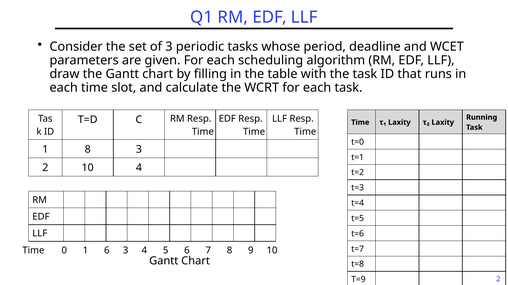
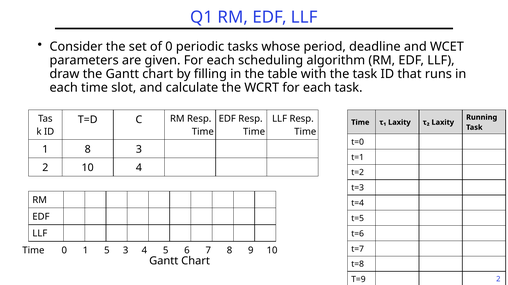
of 3: 3 -> 0
1 6: 6 -> 5
